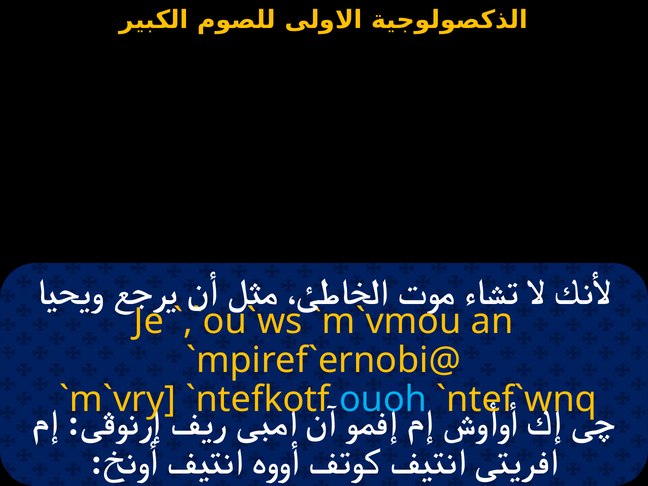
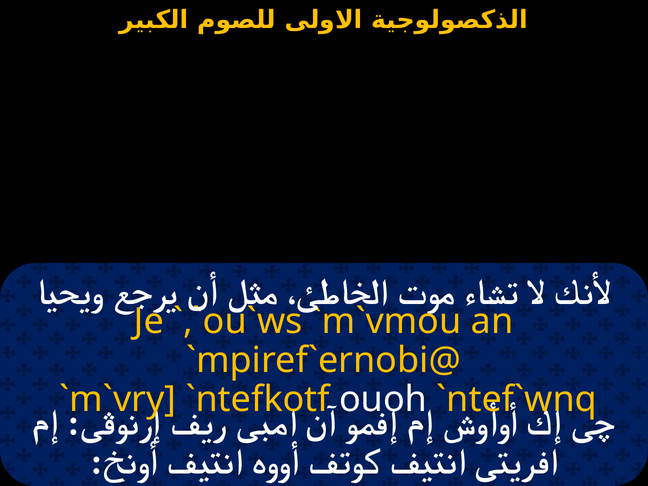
ouoh colour: light blue -> white
